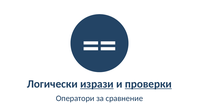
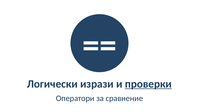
изрази underline: present -> none
